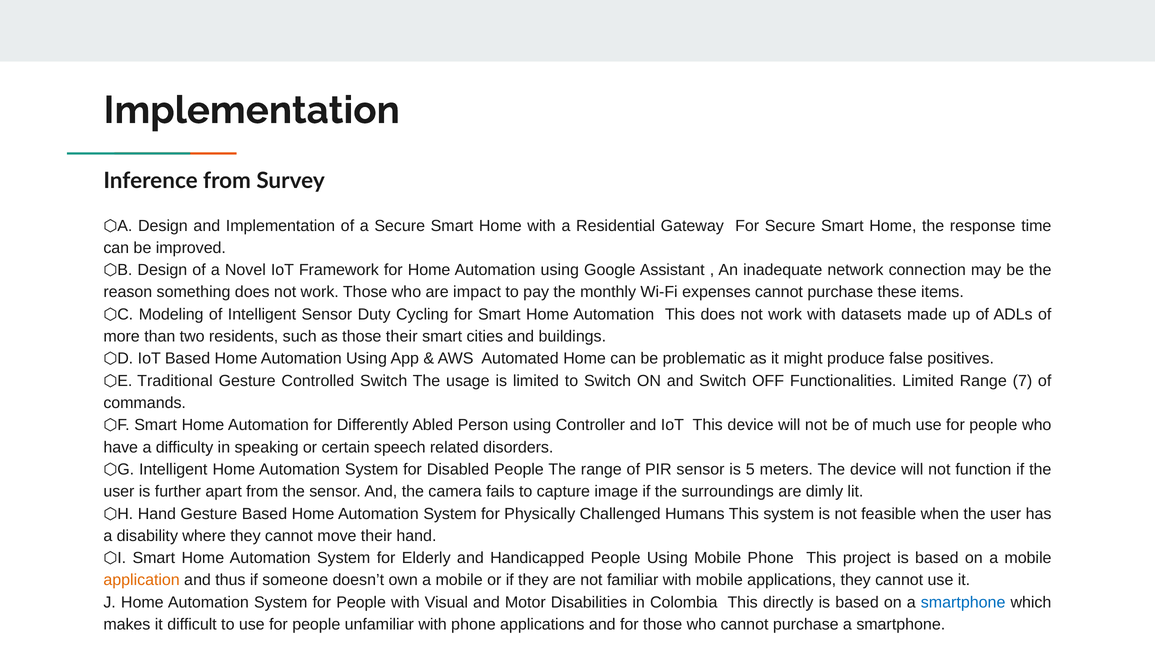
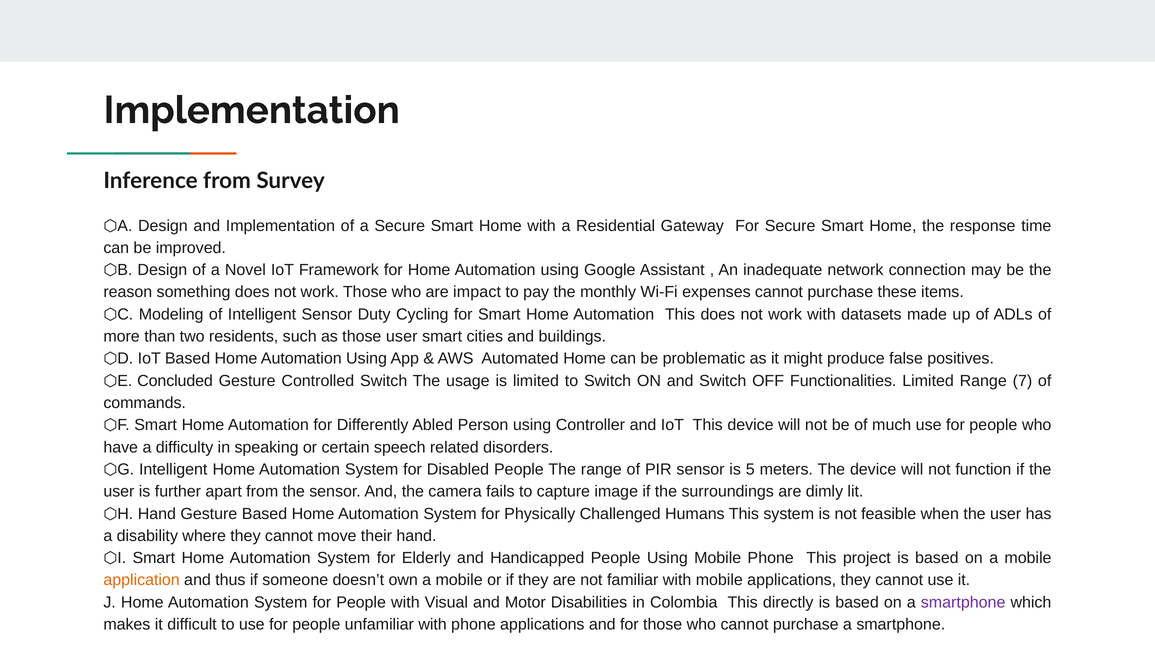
those their: their -> user
Traditional: Traditional -> Concluded
smartphone at (963, 602) colour: blue -> purple
